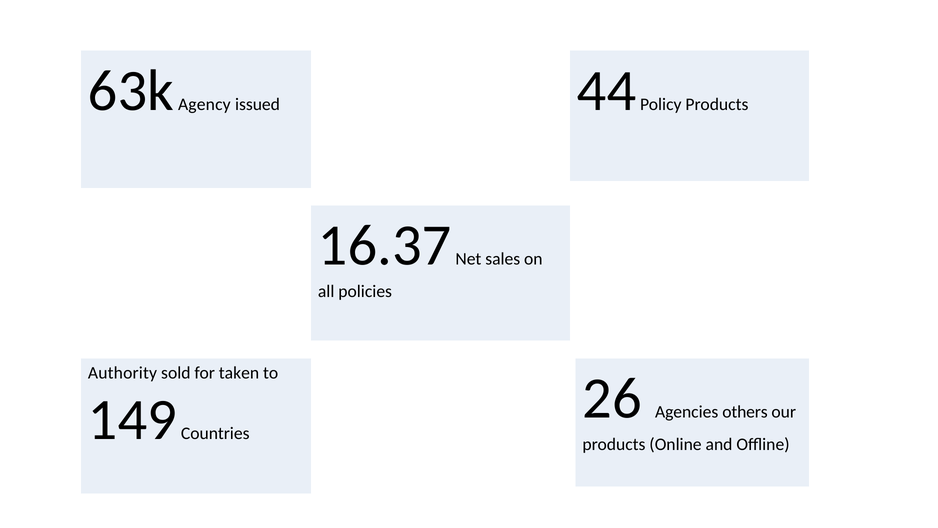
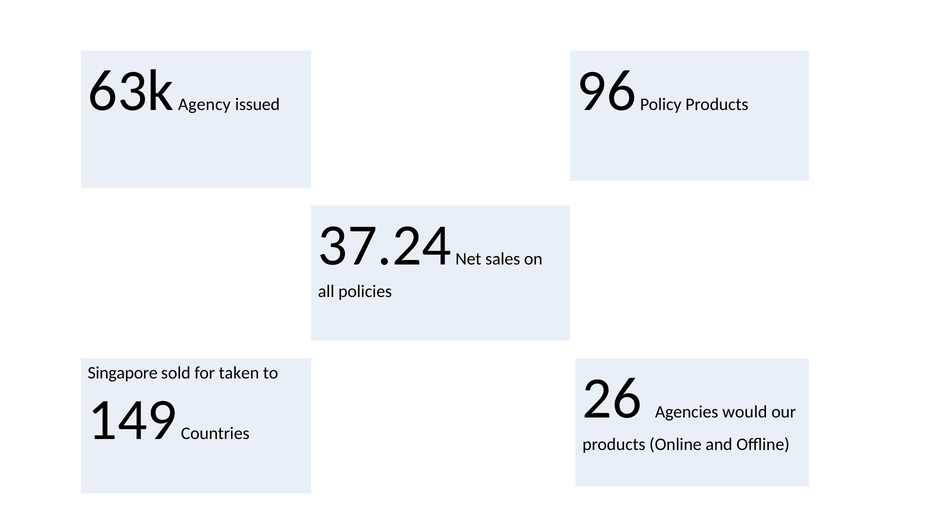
44: 44 -> 96
16.37: 16.37 -> 37.24
Authority: Authority -> Singapore
others: others -> would
